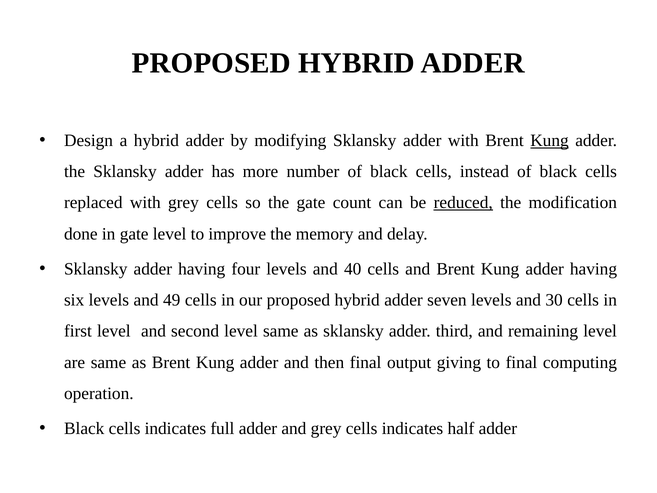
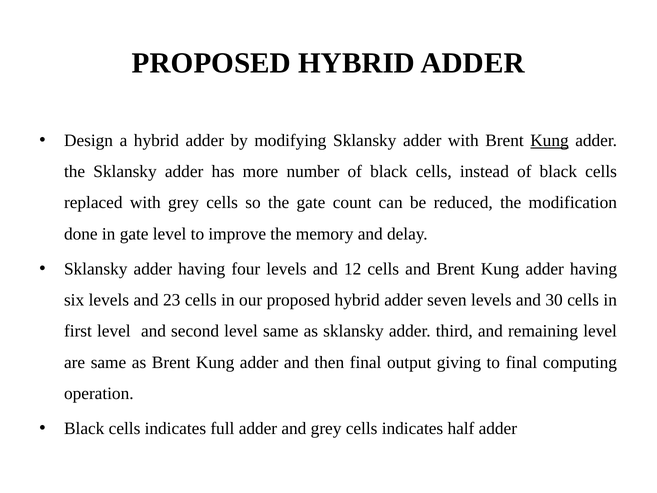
reduced underline: present -> none
40: 40 -> 12
49: 49 -> 23
